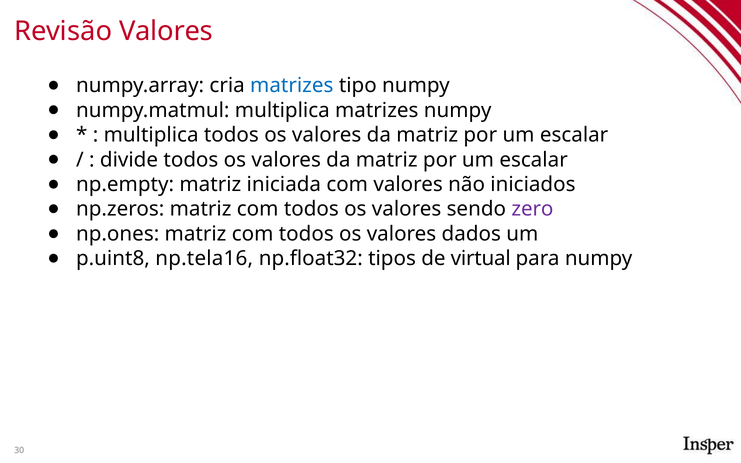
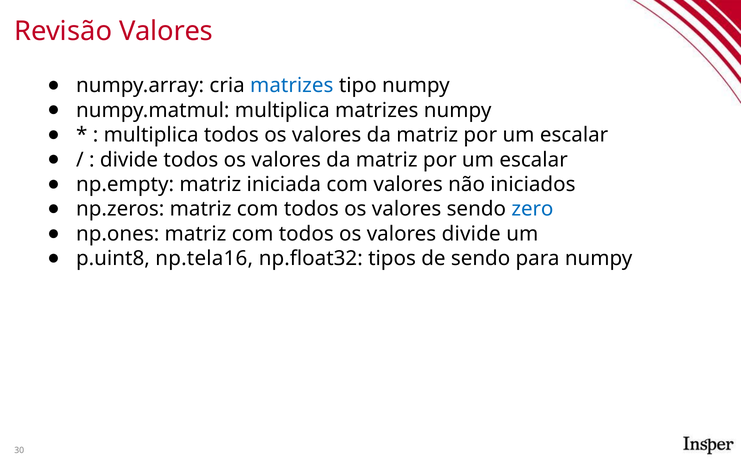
zero colour: purple -> blue
valores dados: dados -> divide
de virtual: virtual -> sendo
